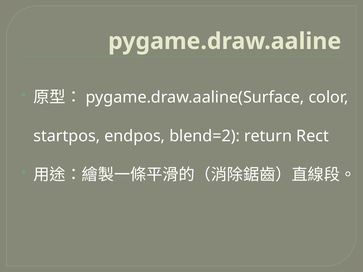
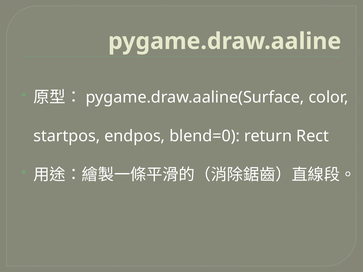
blend=2: blend=2 -> blend=0
